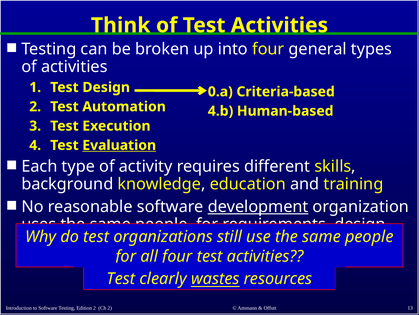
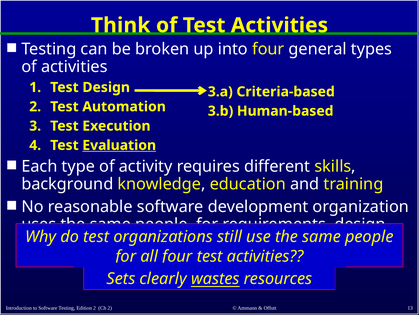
0.a: 0.a -> 3.a
4.b: 4.b -> 3.b
development underline: present -> none
Test at (121, 278): Test -> Sets
